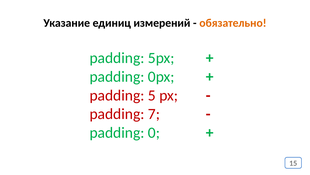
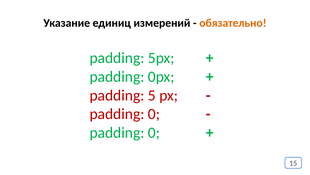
7 at (154, 114): 7 -> 0
